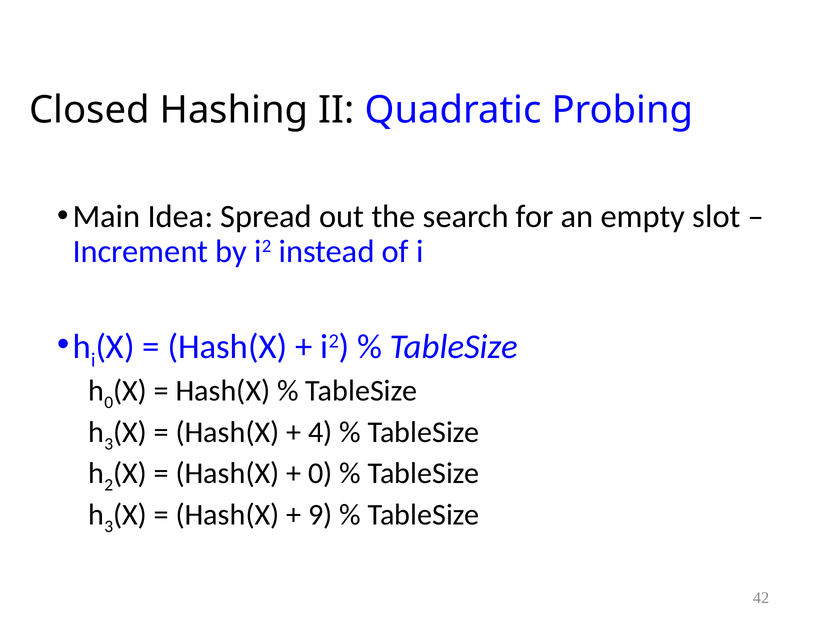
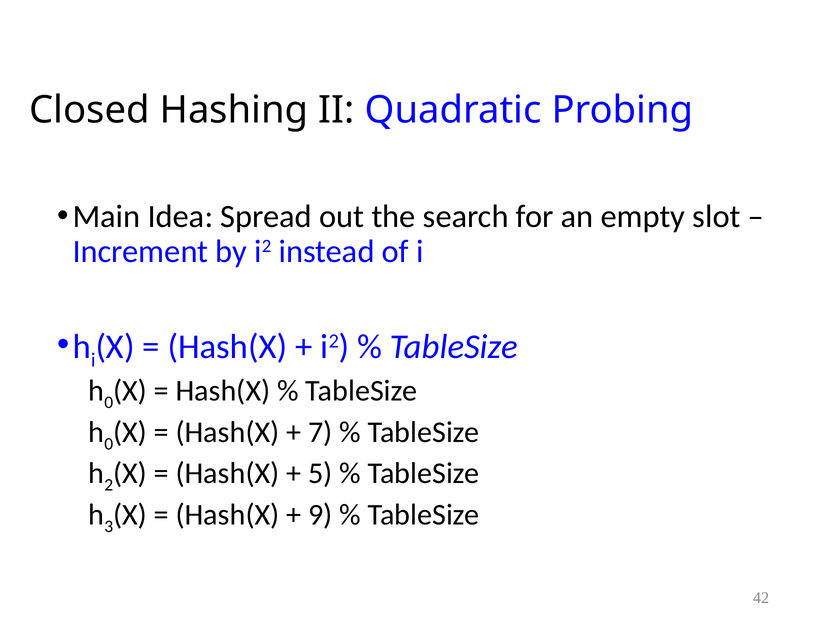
3 at (109, 444): 3 -> 0
4: 4 -> 7
0 at (320, 474): 0 -> 5
